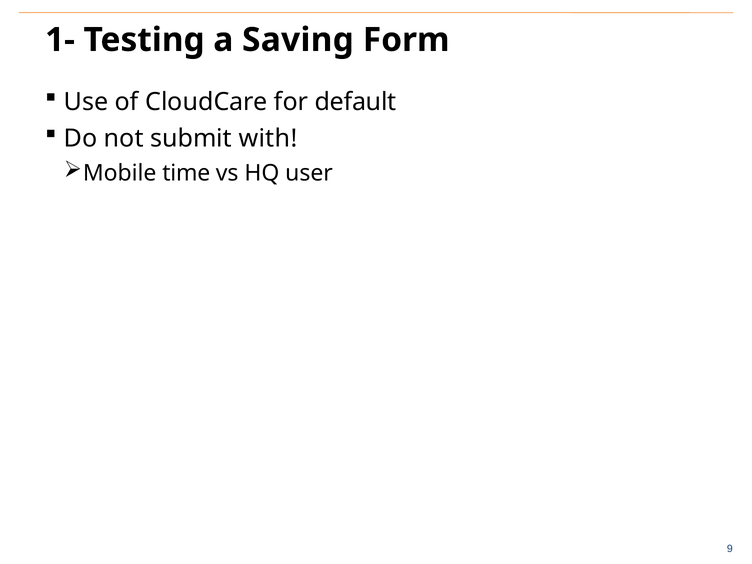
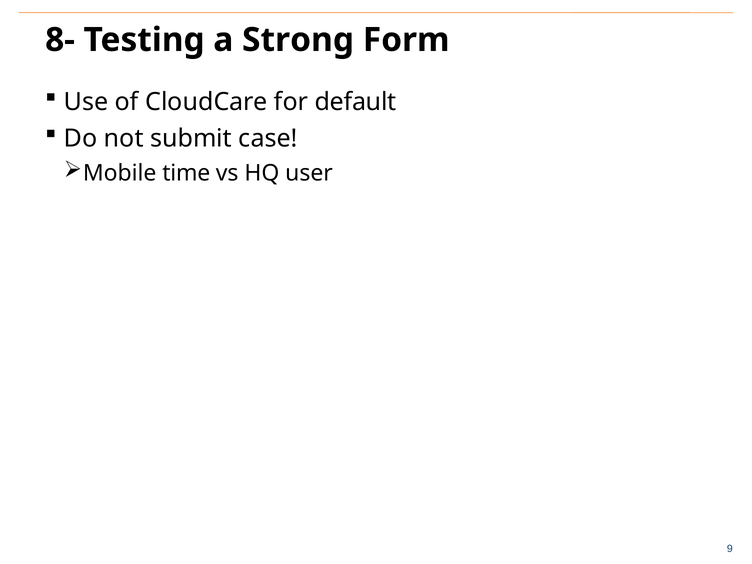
1-: 1- -> 8-
Saving: Saving -> Strong
with: with -> case
